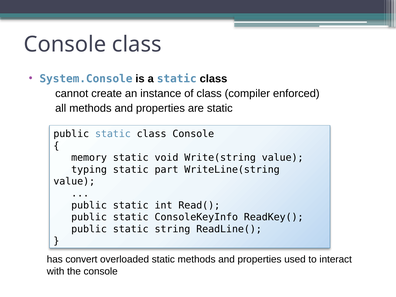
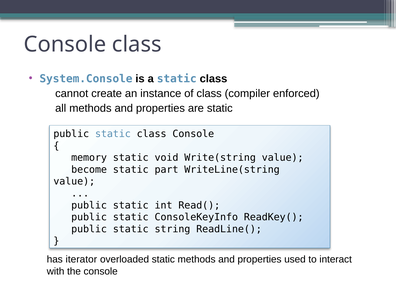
typing: typing -> become
convert: convert -> iterator
